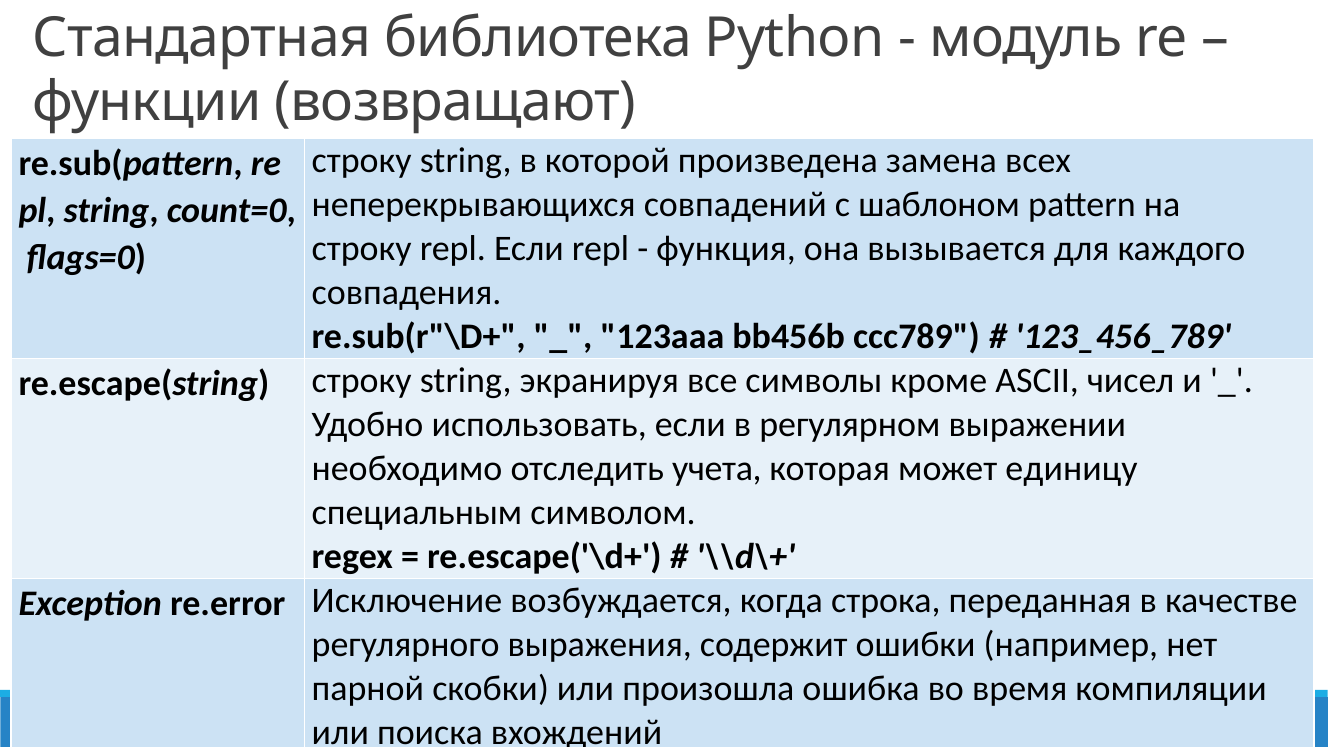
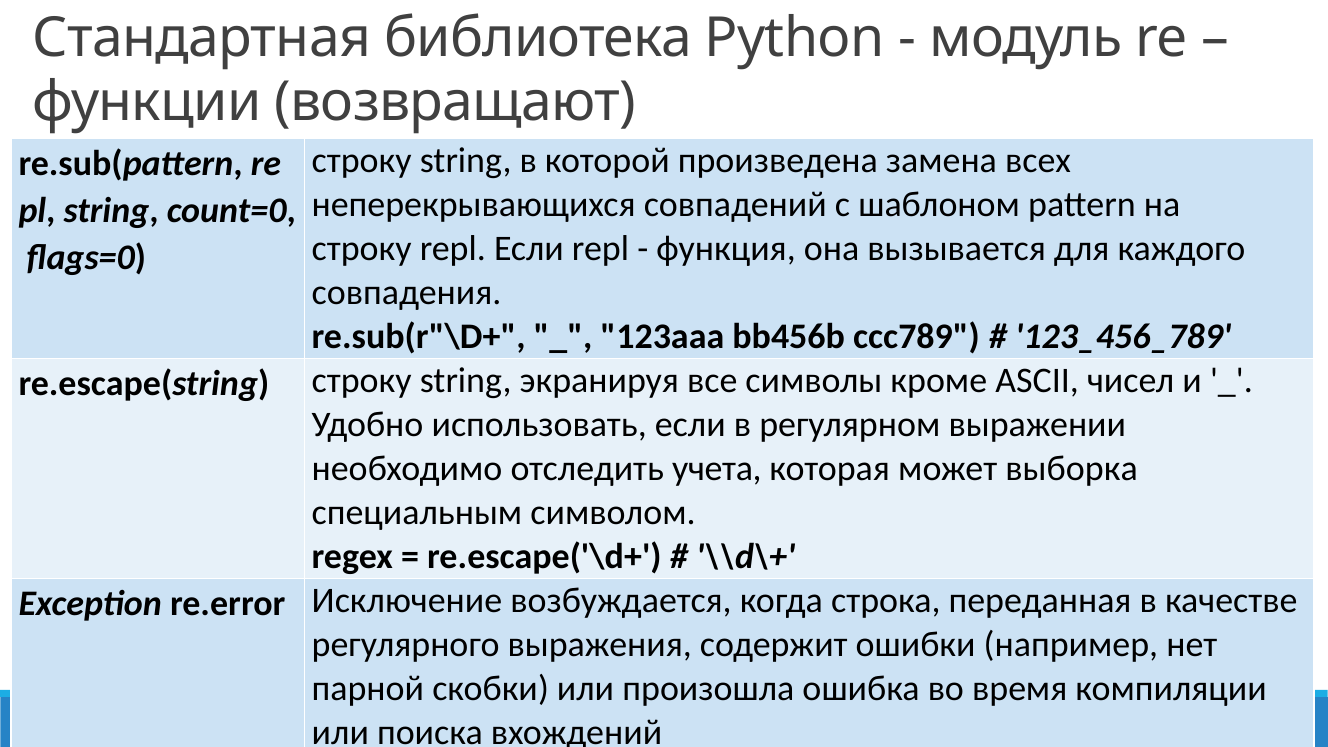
единицу: единицу -> выборка
